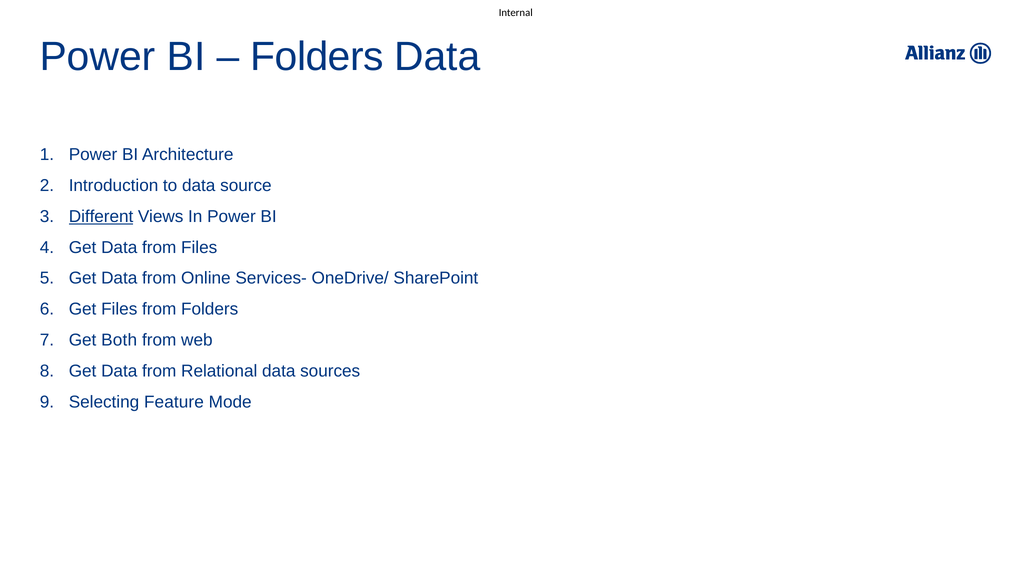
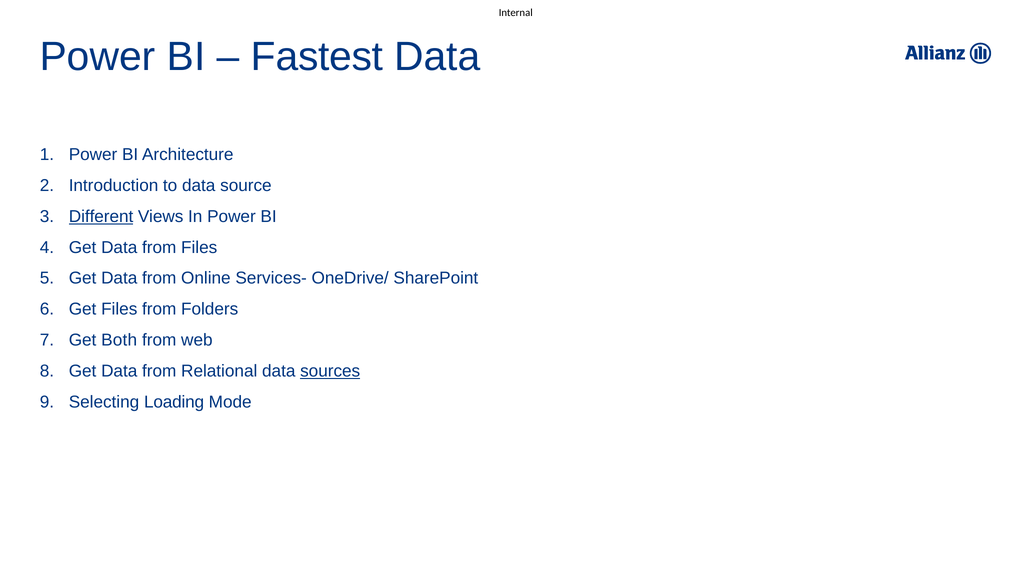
Folders at (317, 57): Folders -> Fastest
sources underline: none -> present
Feature: Feature -> Loading
